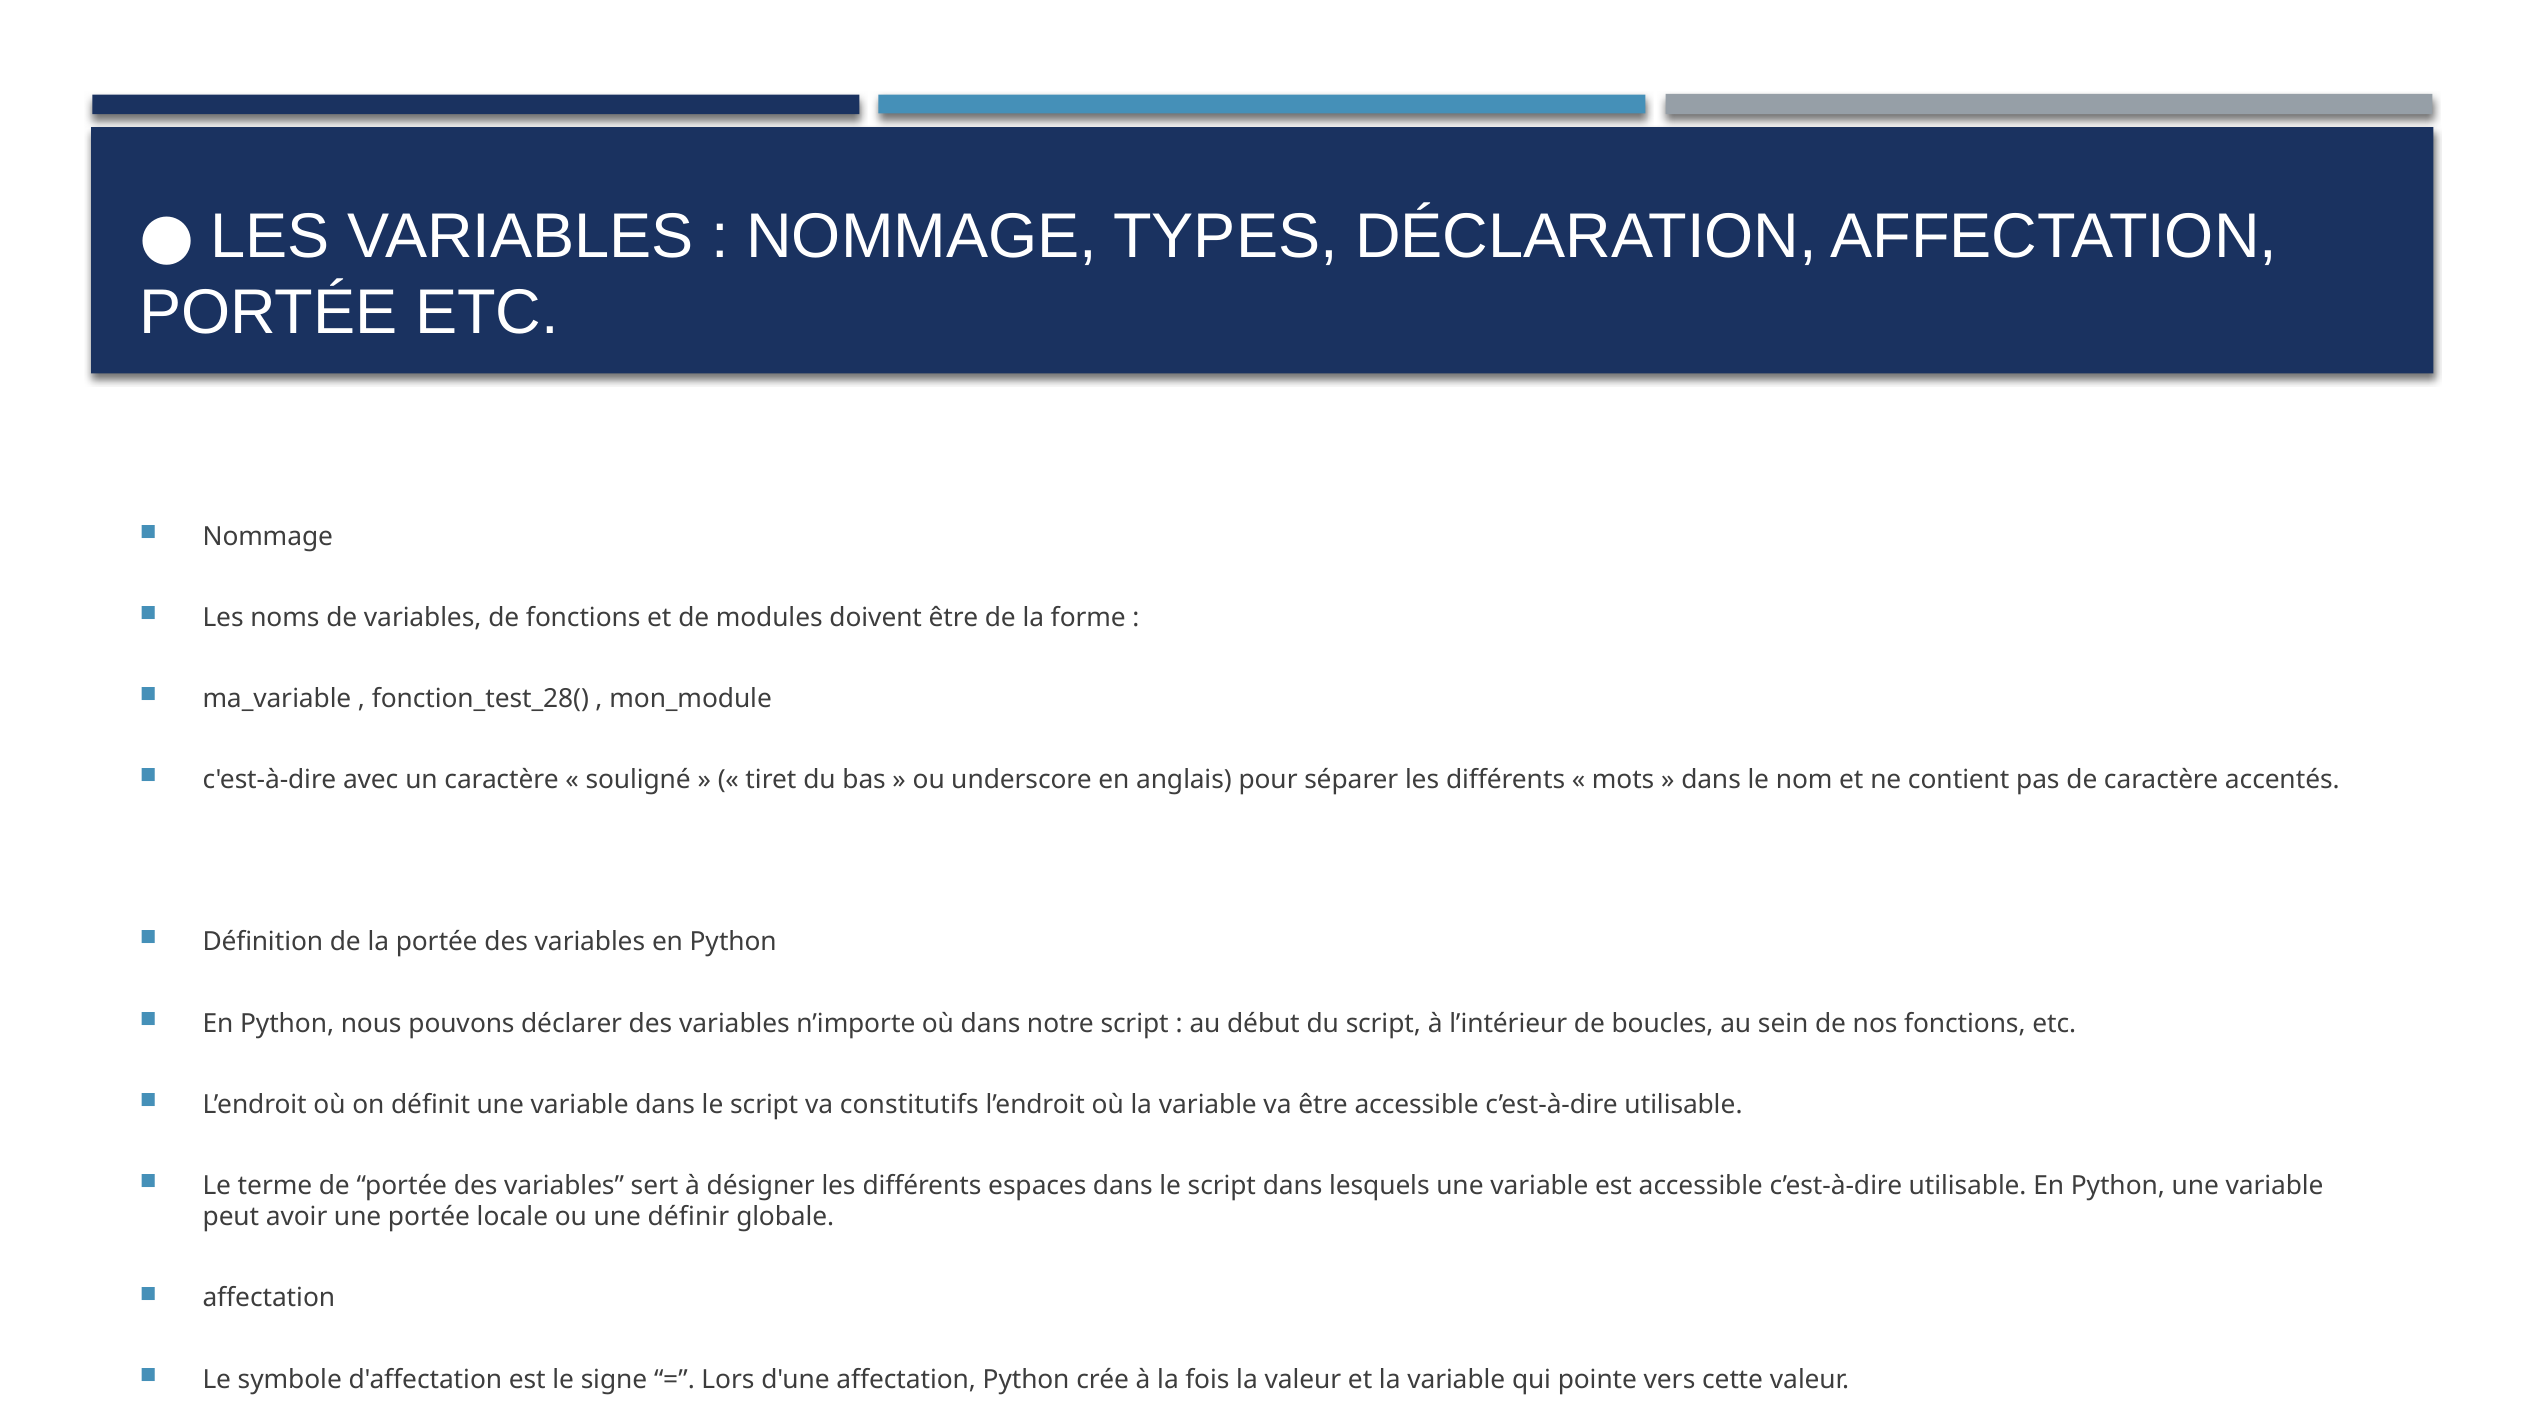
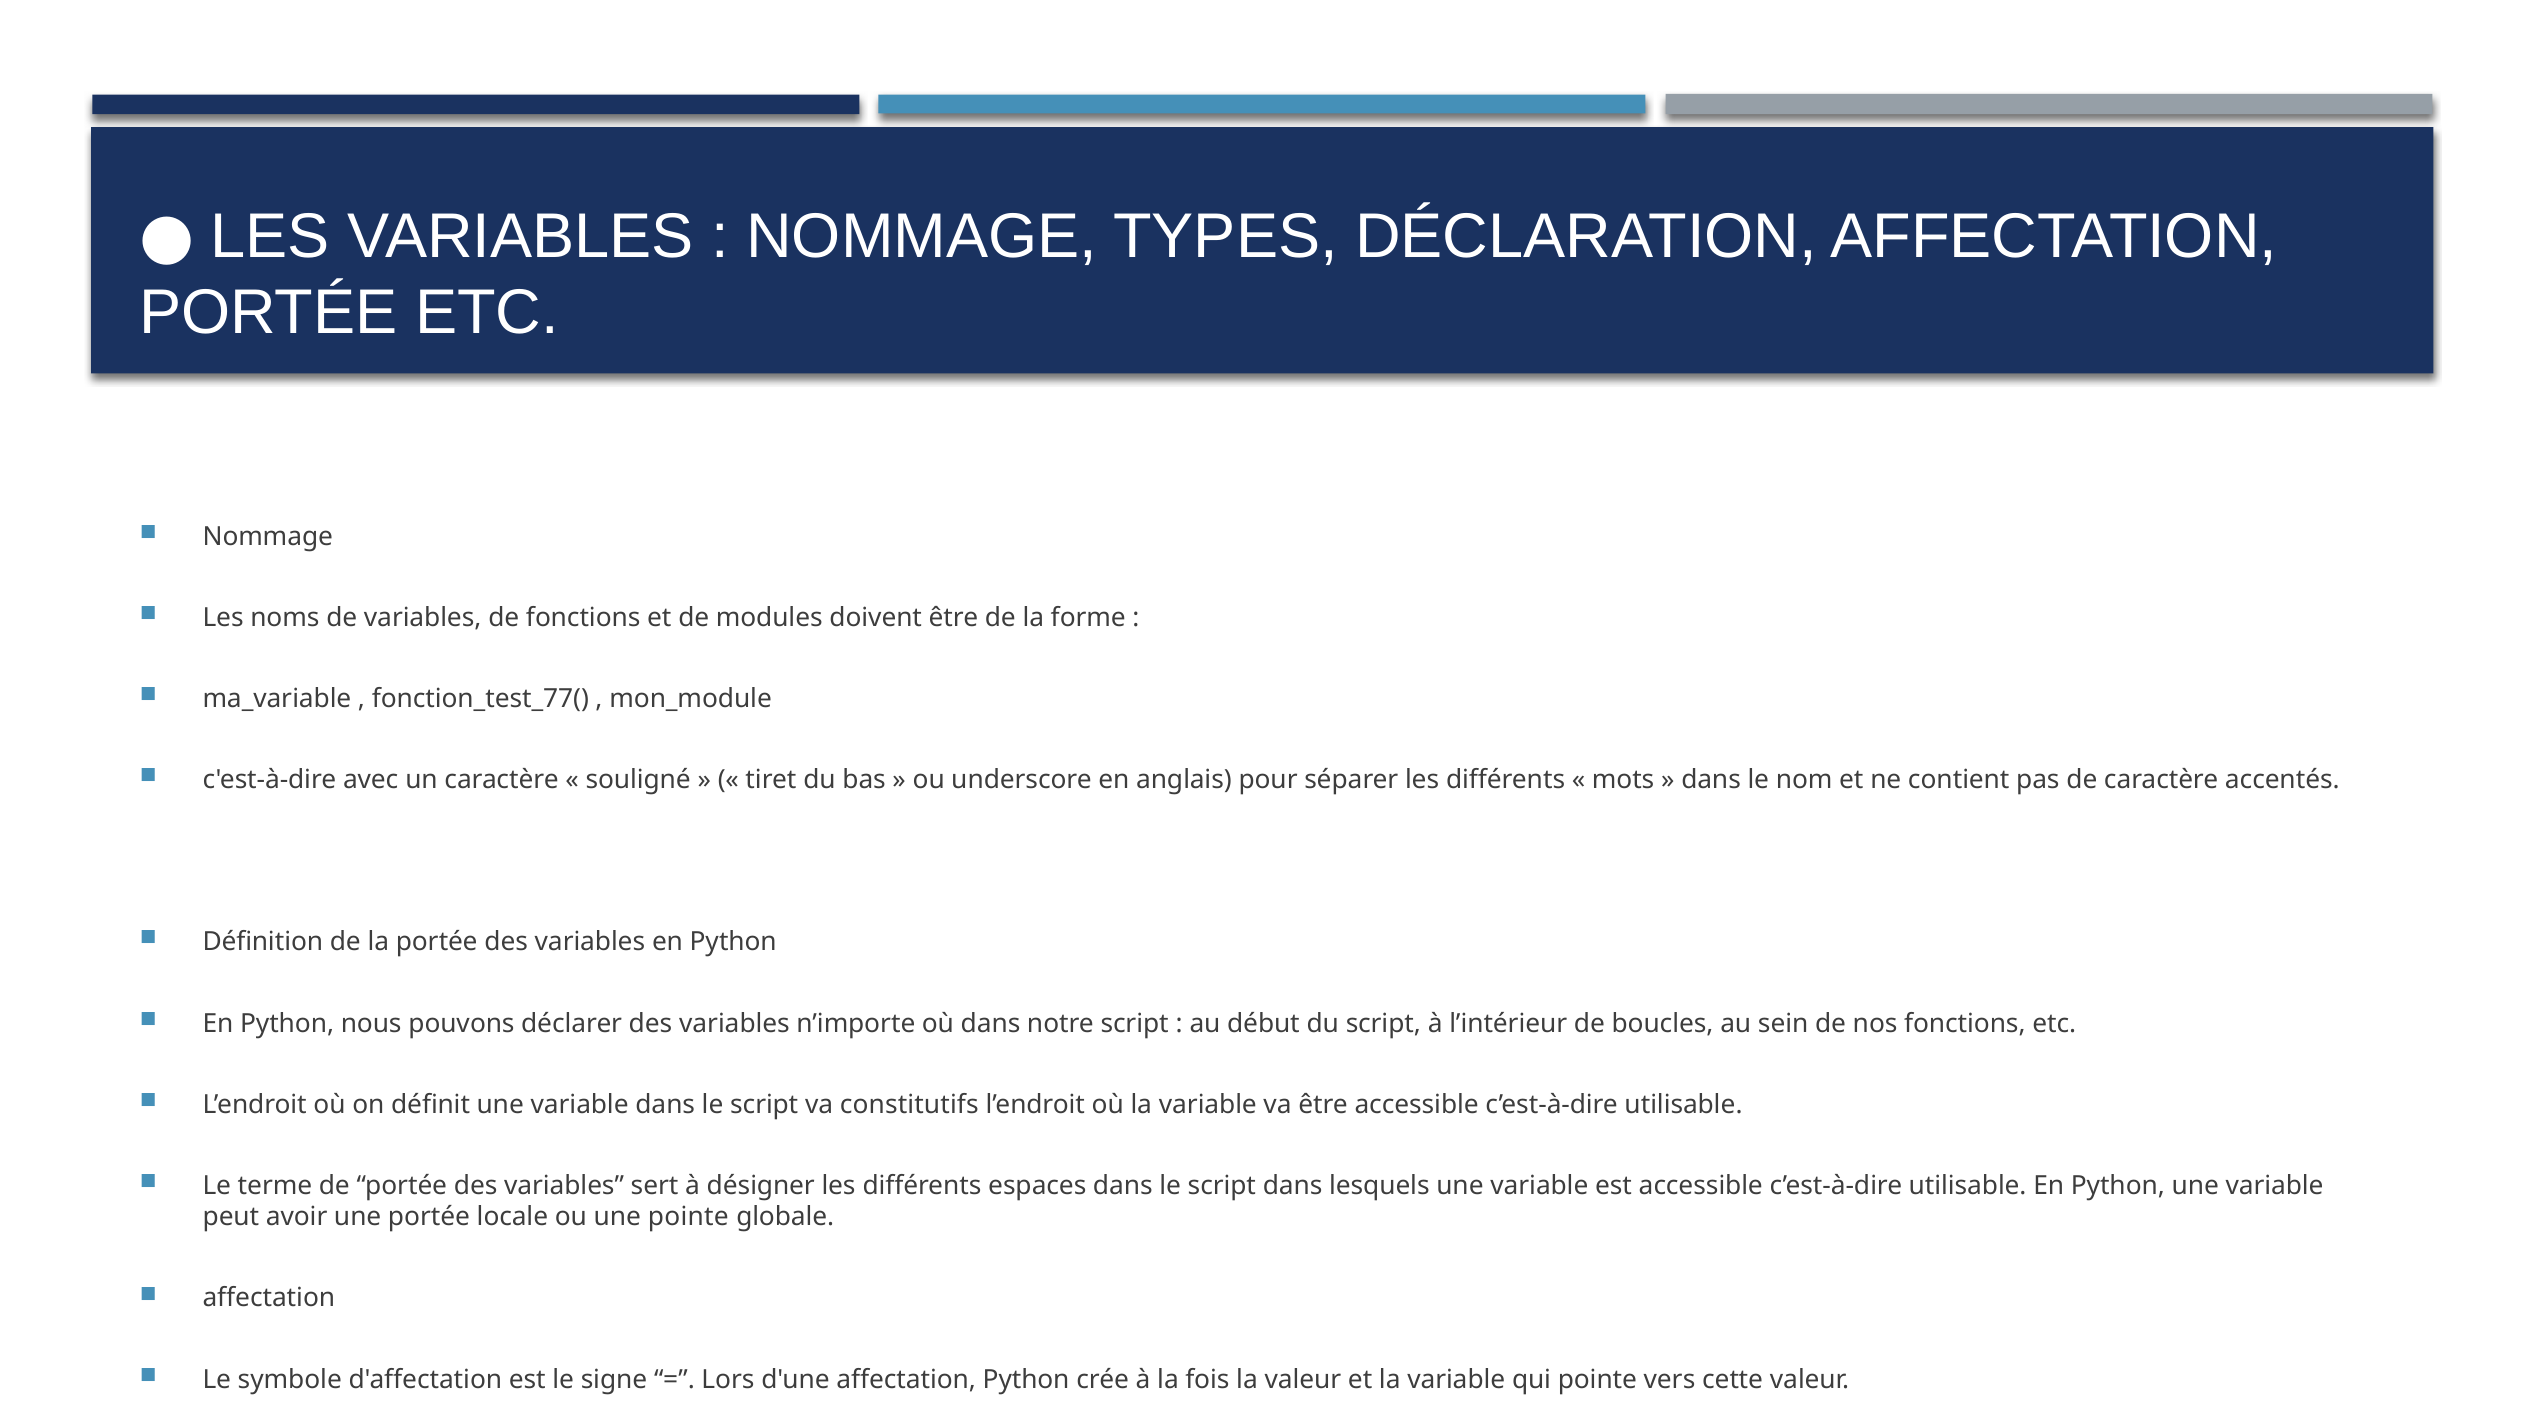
fonction_test_28(: fonction_test_28( -> fonction_test_77(
une définir: définir -> pointe
